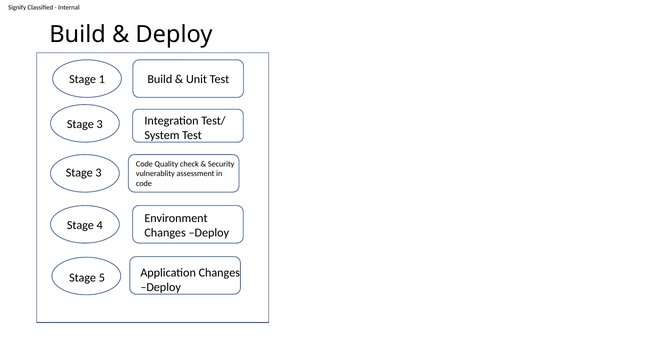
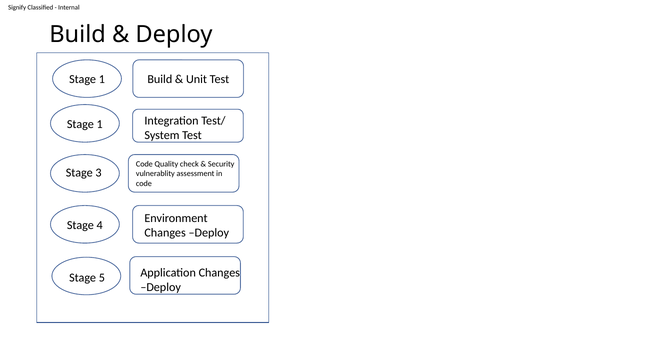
3 at (100, 124): 3 -> 1
